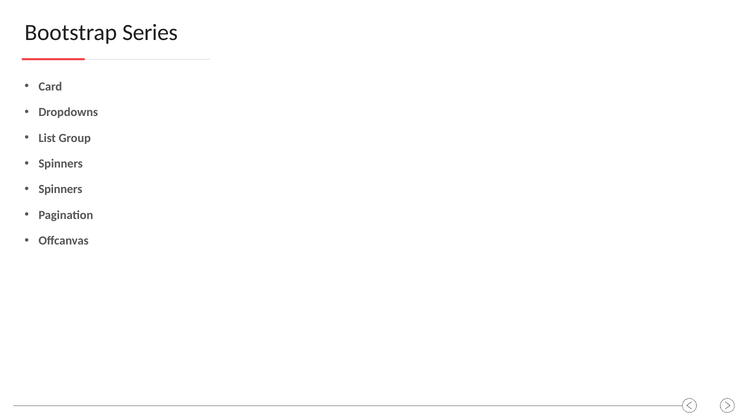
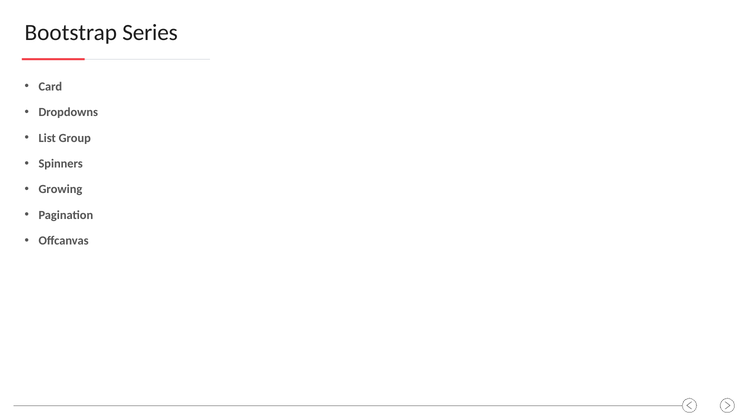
Spinners at (60, 190): Spinners -> Growing
